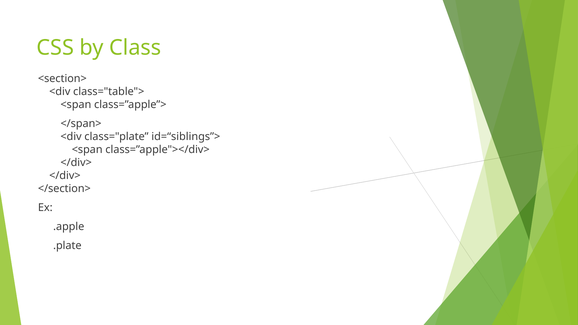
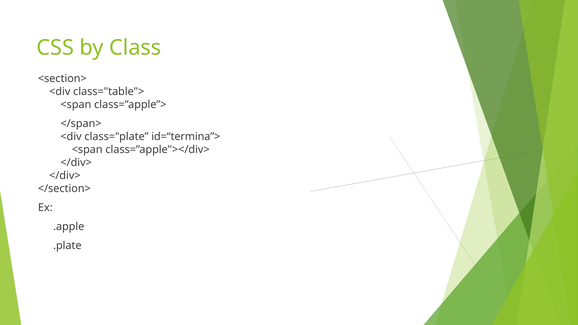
id=“siblings”>: id=“siblings”> -> id=“termina”>
